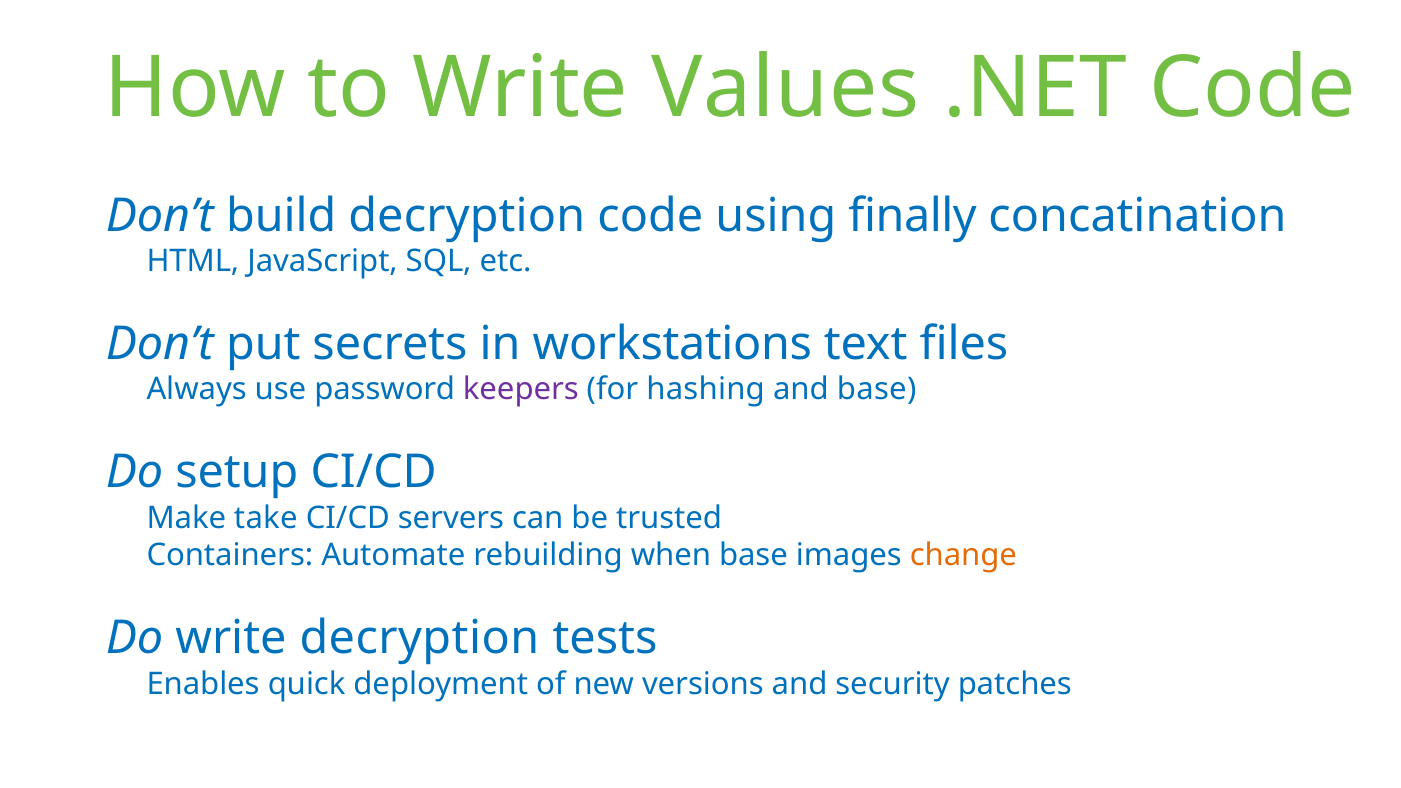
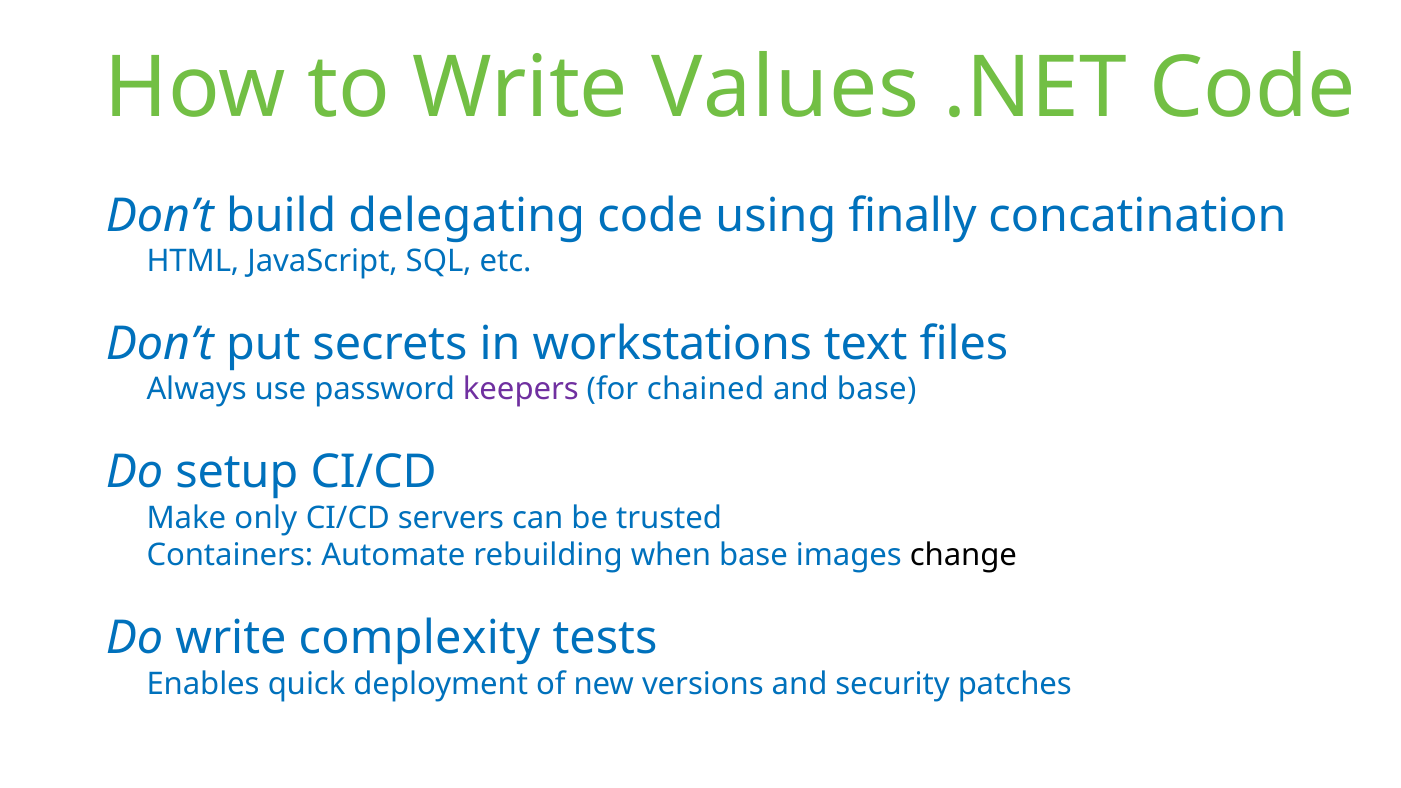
build decryption: decryption -> delegating
hashing: hashing -> chained
take: take -> only
change colour: orange -> black
write decryption: decryption -> complexity
